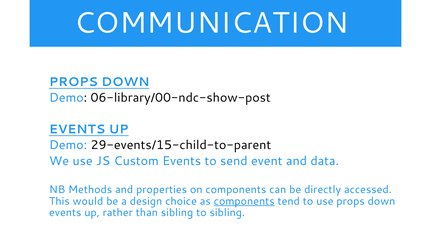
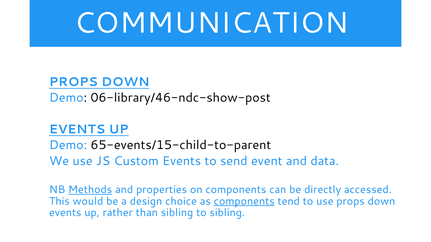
06-library/00-ndc-show-post: 06-library/00-ndc-show-post -> 06-library/46-ndc-show-post
29-events/15-child-to-parent: 29-events/15-child-to-parent -> 65-events/15-child-to-parent
Methods underline: none -> present
